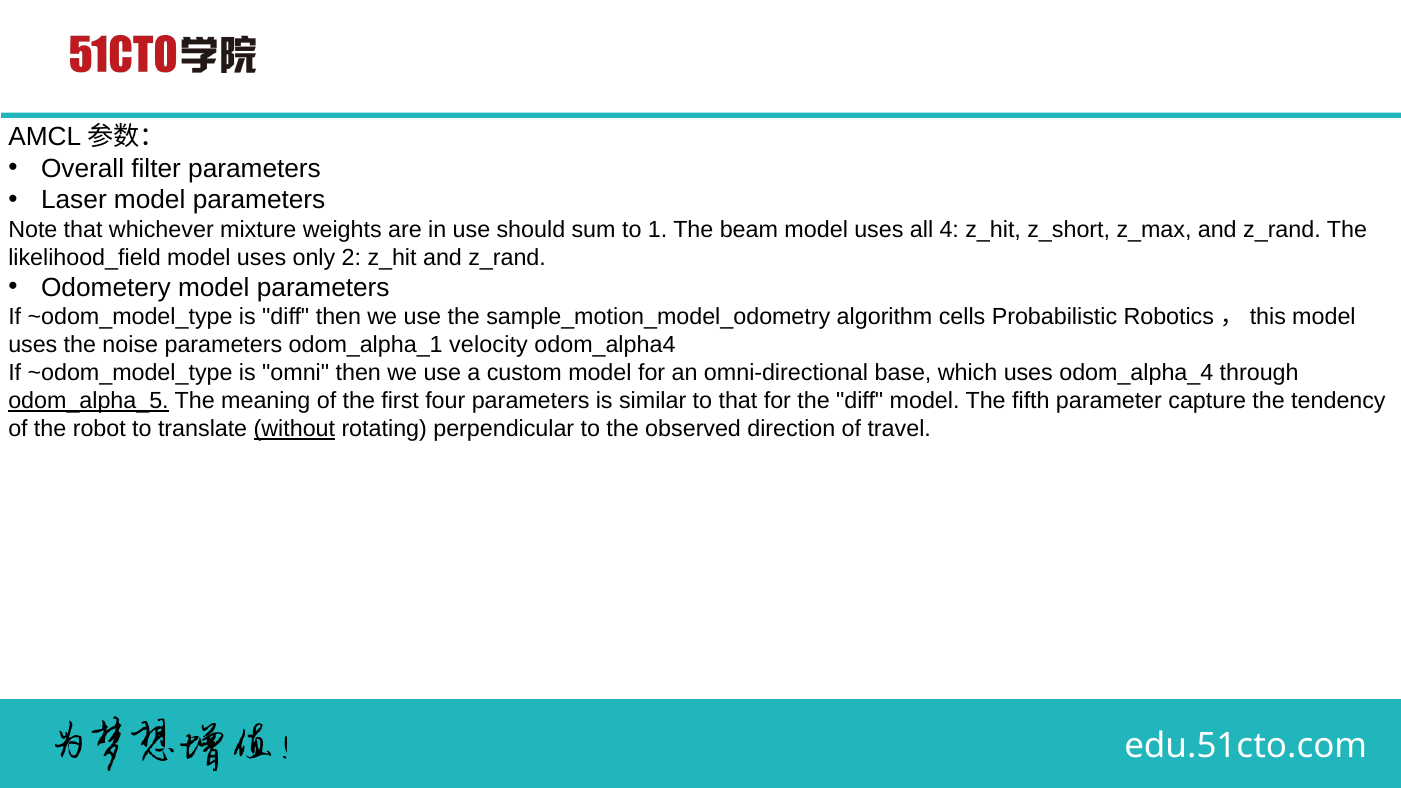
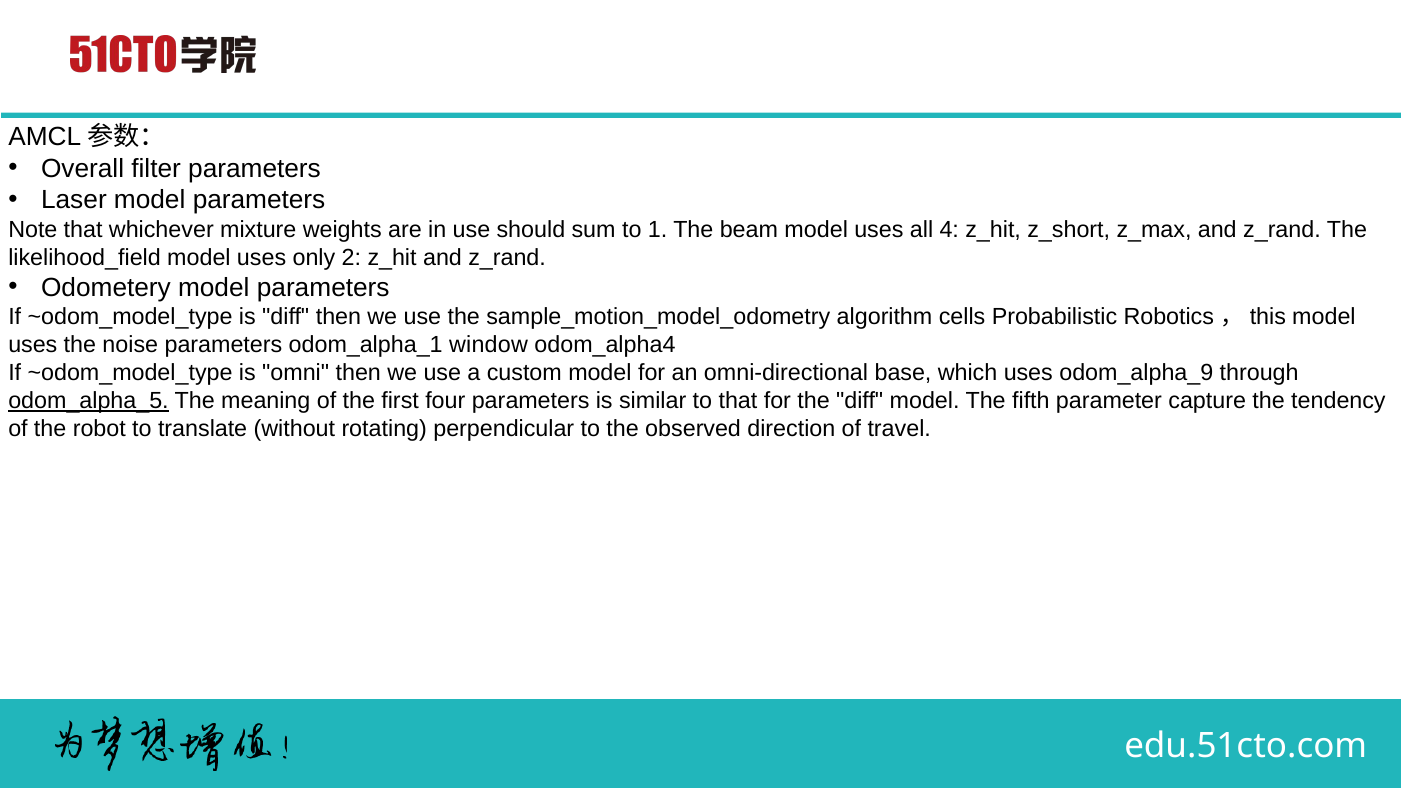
velocity: velocity -> window
odom_alpha_4: odom_alpha_4 -> odom_alpha_9
without underline: present -> none
